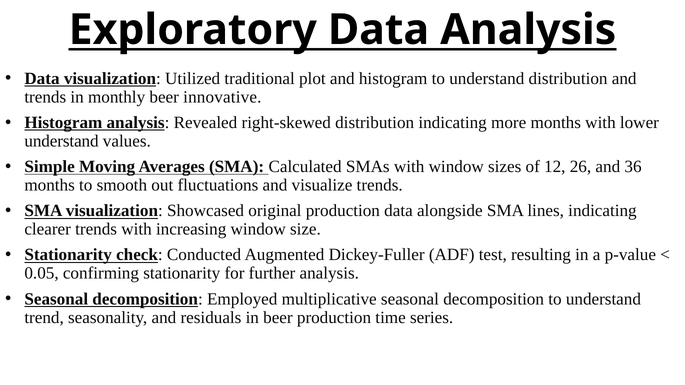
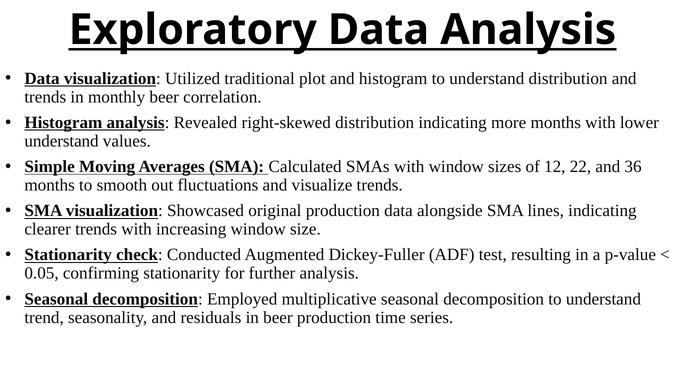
innovative: innovative -> correlation
26: 26 -> 22
